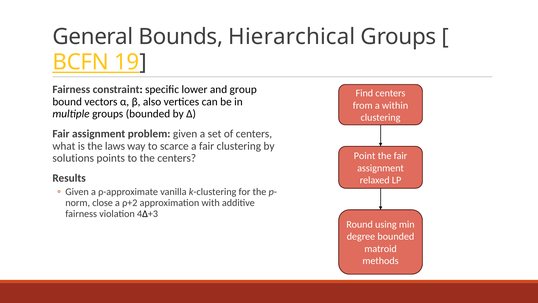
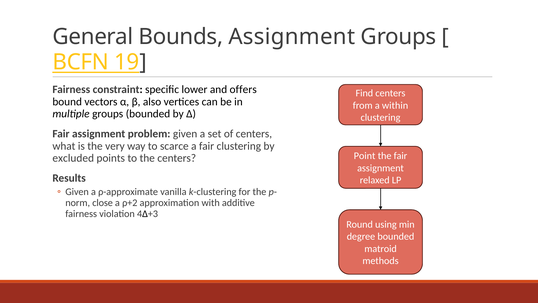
Bounds Hierarchical: Hierarchical -> Assignment
group: group -> offers
laws: laws -> very
solutions: solutions -> excluded
